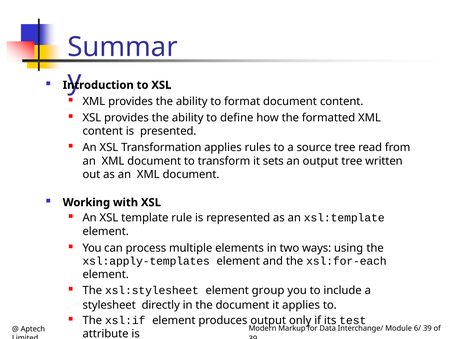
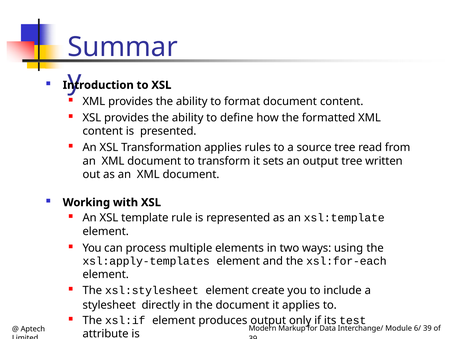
group: group -> create
